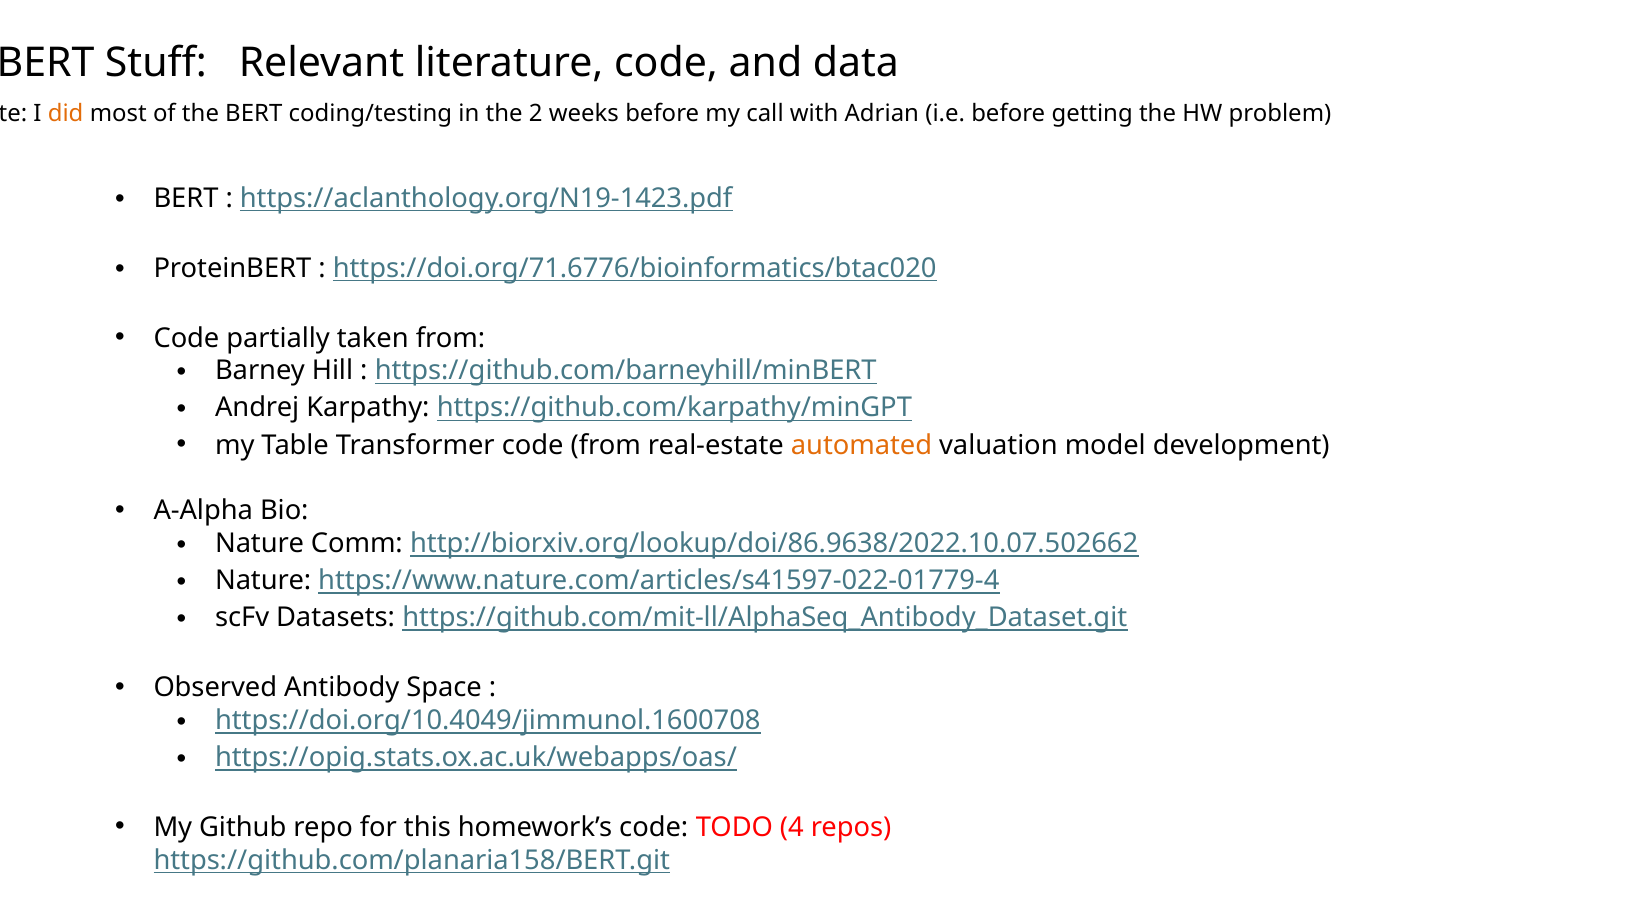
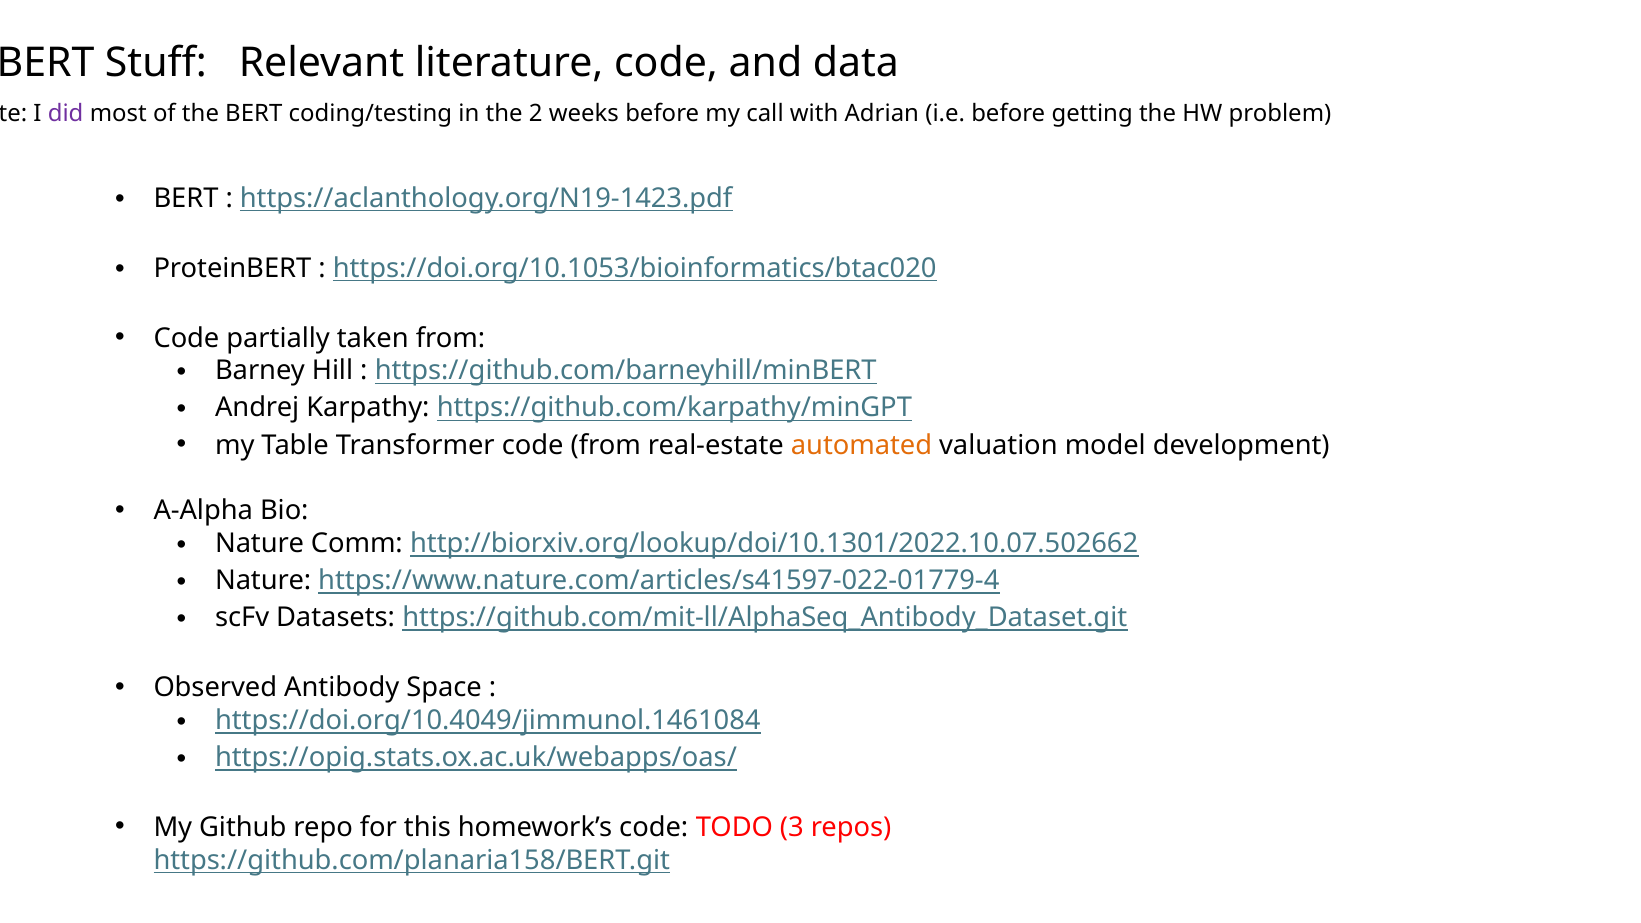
did colour: orange -> purple
https://doi.org/71.6776/bioinformatics/btac020: https://doi.org/71.6776/bioinformatics/btac020 -> https://doi.org/10.1053/bioinformatics/btac020
http://biorxiv.org/lookup/doi/86.9638/2022.10.07.502662: http://biorxiv.org/lookup/doi/86.9638/2022.10.07.502662 -> http://biorxiv.org/lookup/doi/10.1301/2022.10.07.502662
https://doi.org/10.4049/jimmunol.1600708: https://doi.org/10.4049/jimmunol.1600708 -> https://doi.org/10.4049/jimmunol.1461084
4: 4 -> 3
